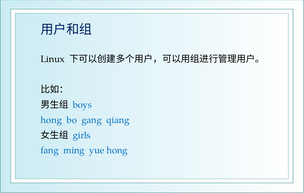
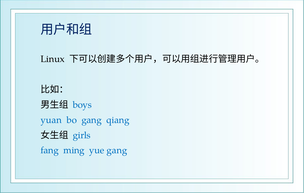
hong at (51, 120): hong -> yuan
yue hong: hong -> gang
